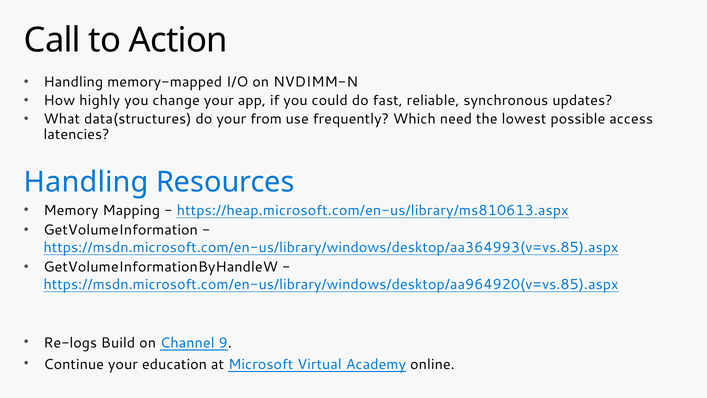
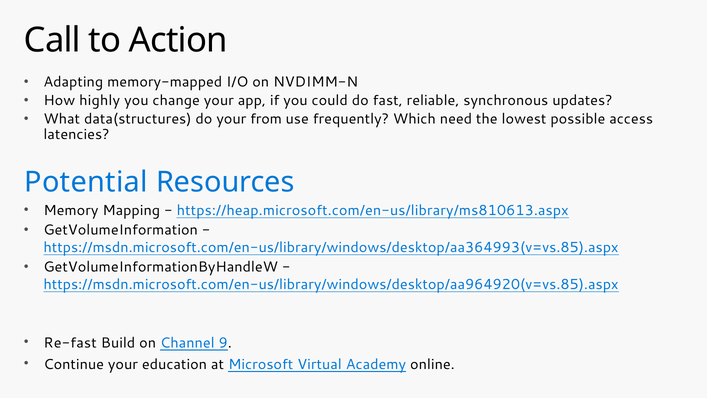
Handling at (73, 82): Handling -> Adapting
Handling at (86, 182): Handling -> Potential
Re-logs: Re-logs -> Re-fast
